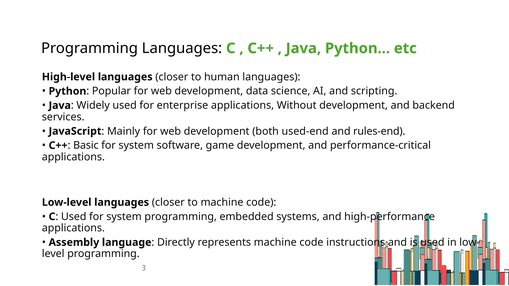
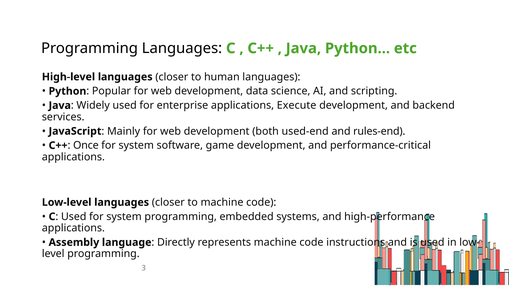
Without: Without -> Execute
Basic: Basic -> Once
